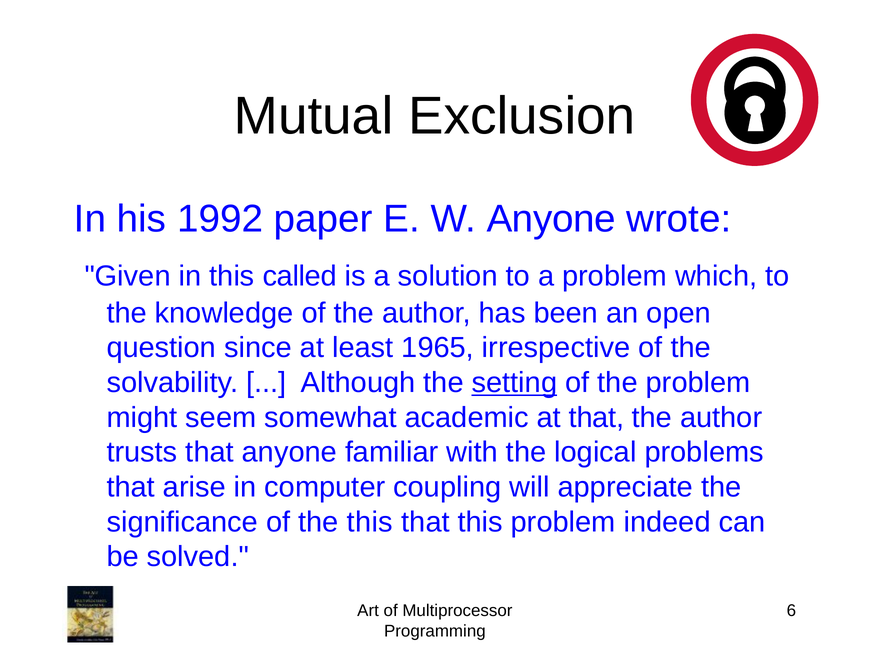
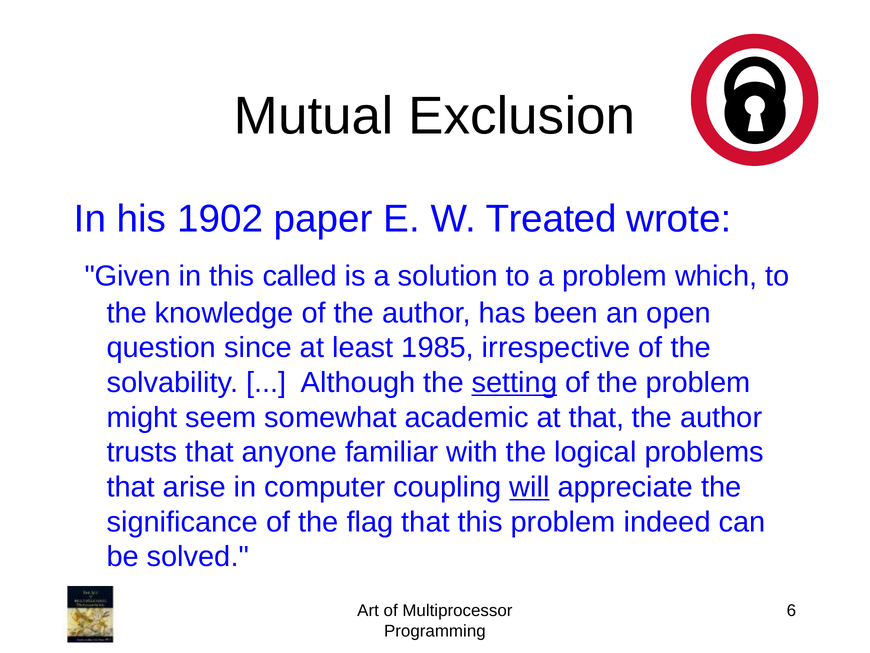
1992: 1992 -> 1902
W Anyone: Anyone -> Treated
1965: 1965 -> 1985
will underline: none -> present
the this: this -> flag
